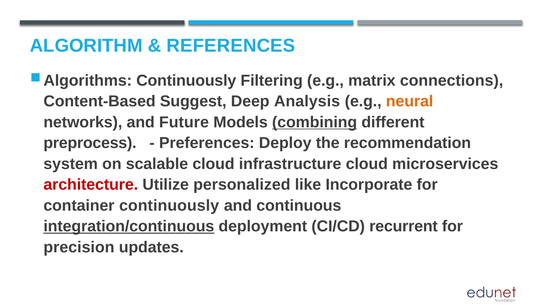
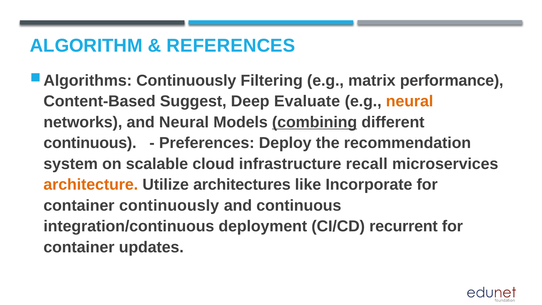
connections: connections -> performance
Analysis: Analysis -> Evaluate
and Future: Future -> Neural
preprocess at (90, 143): preprocess -> continuous
infrastructure cloud: cloud -> recall
architecture colour: red -> orange
personalized: personalized -> architectures
integration/continuous underline: present -> none
precision at (79, 247): precision -> container
